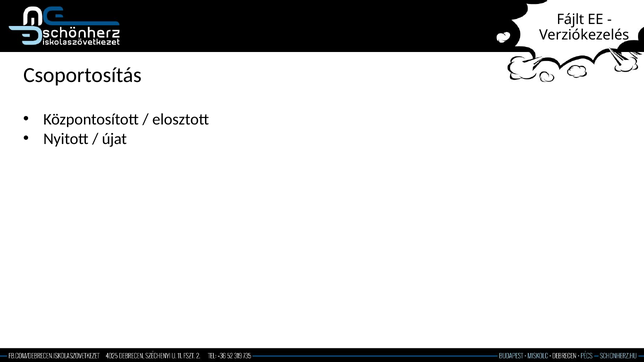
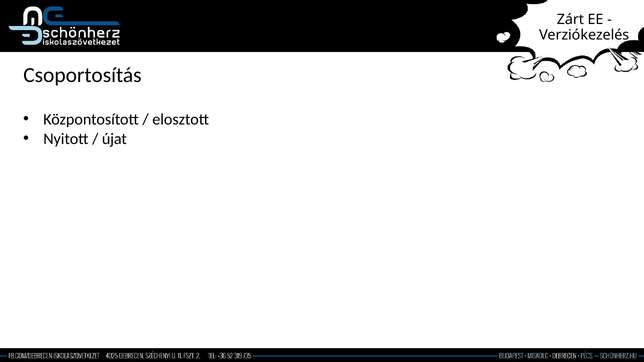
Fájlt: Fájlt -> Zárt
